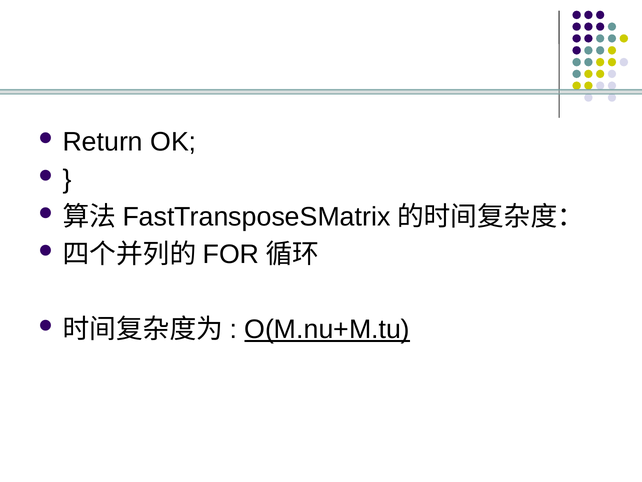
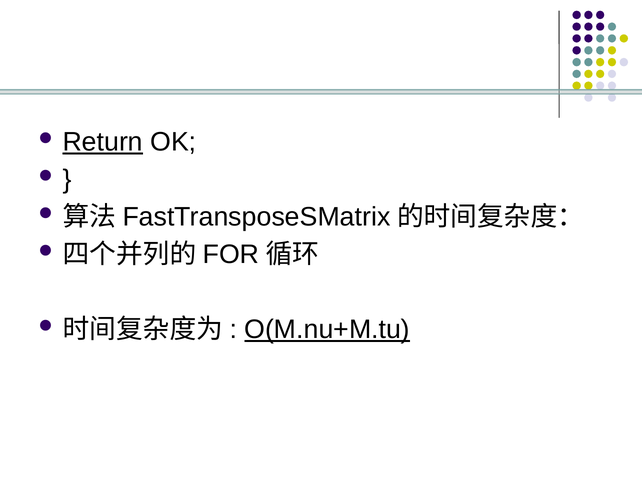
Return underline: none -> present
